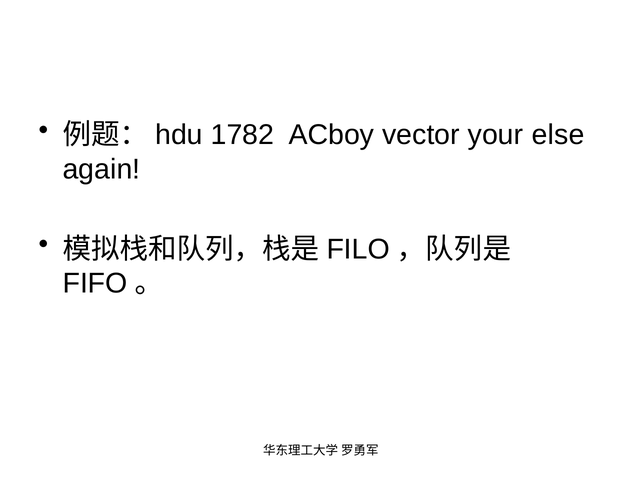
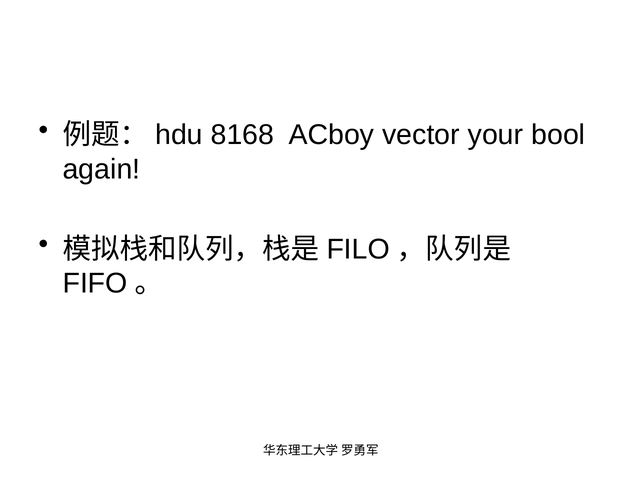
1782: 1782 -> 8168
else: else -> bool
